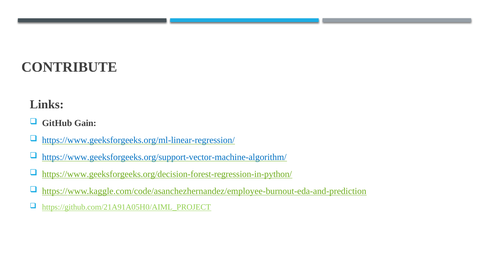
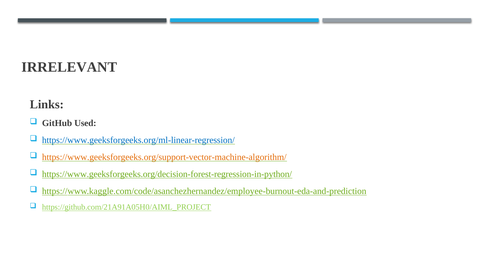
CONTRIBUTE: CONTRIBUTE -> IRRELEVANT
Gain: Gain -> Used
https://www.geeksforgeeks.org/support-vector-machine-algorithm/ colour: blue -> orange
